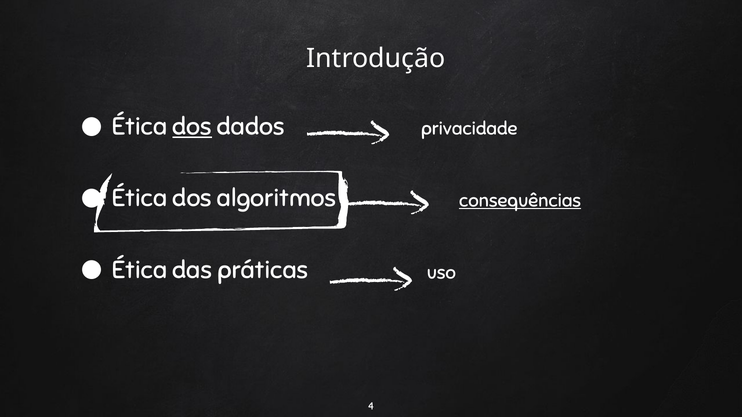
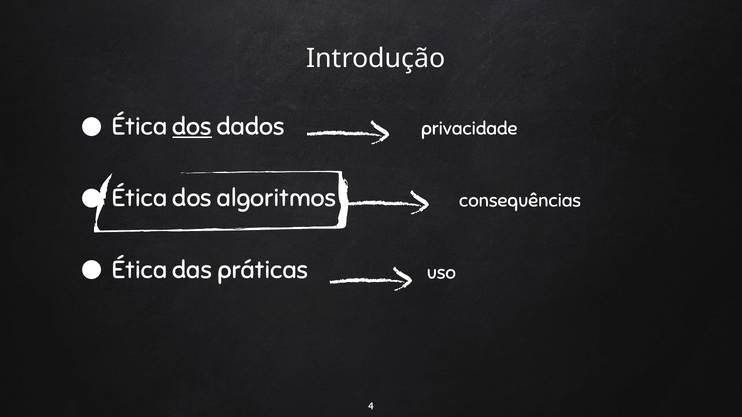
consequências underline: present -> none
